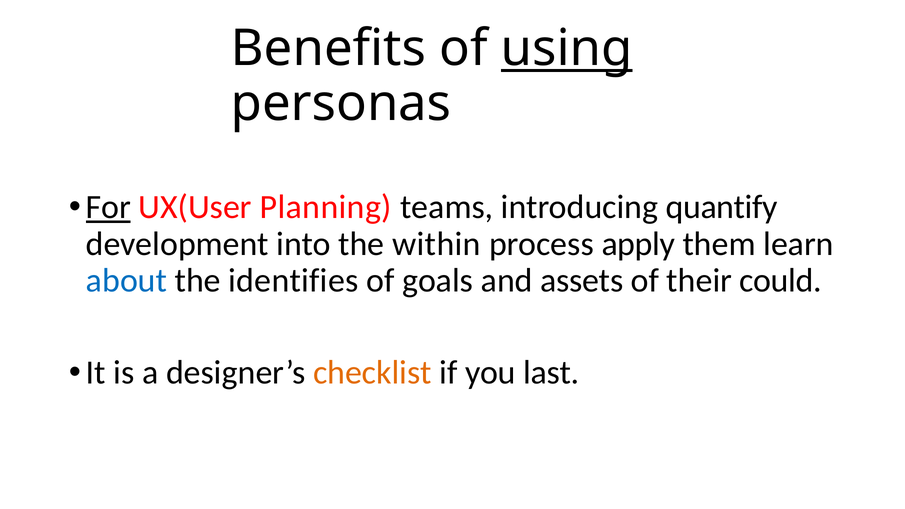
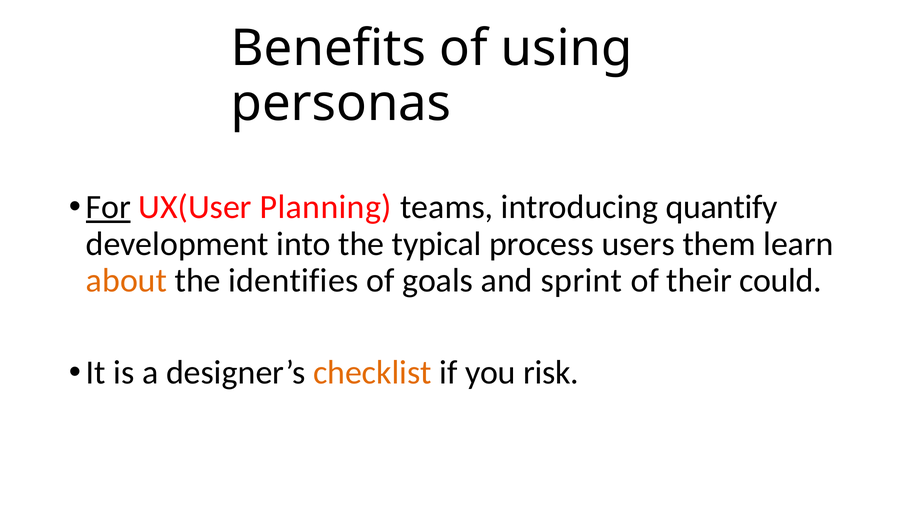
using underline: present -> none
within: within -> typical
apply: apply -> users
about colour: blue -> orange
assets: assets -> sprint
last: last -> risk
